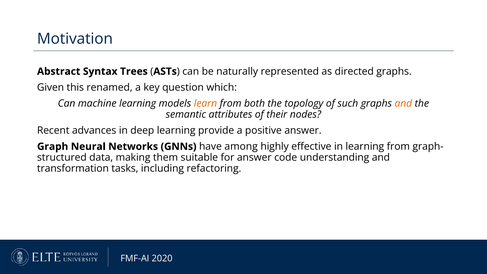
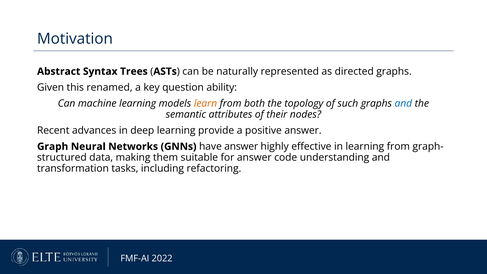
which: which -> ability
and at (403, 103) colour: orange -> blue
have among: among -> answer
2020: 2020 -> 2022
